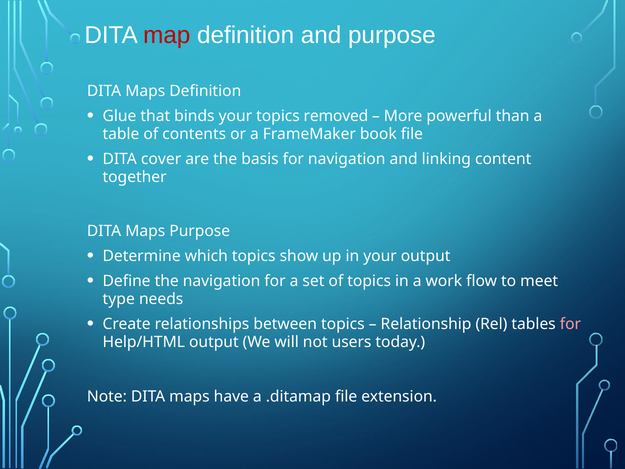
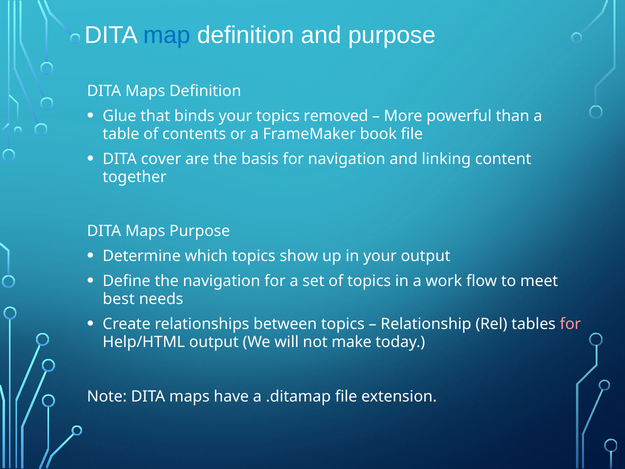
map colour: red -> blue
type: type -> best
users: users -> make
